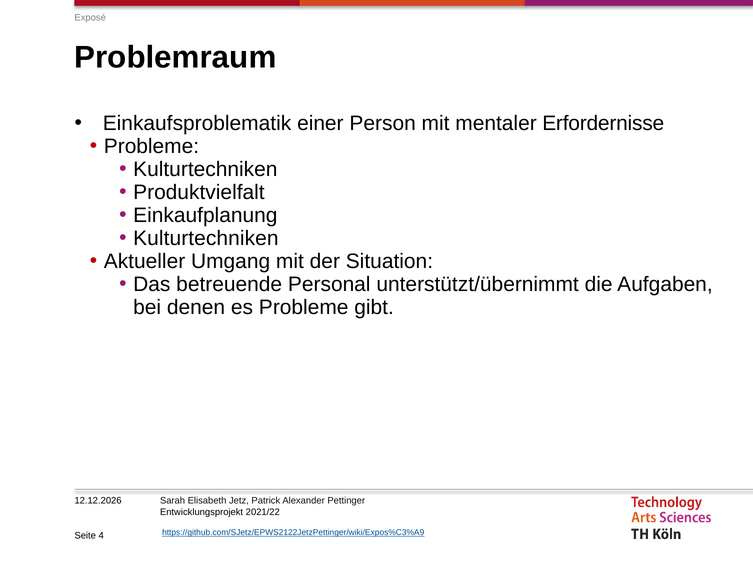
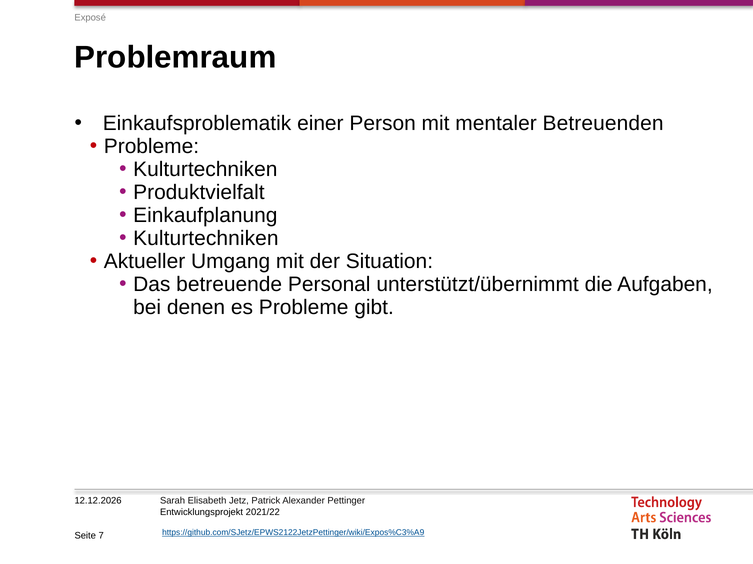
Erfordernisse: Erfordernisse -> Betreuenden
4: 4 -> 7
